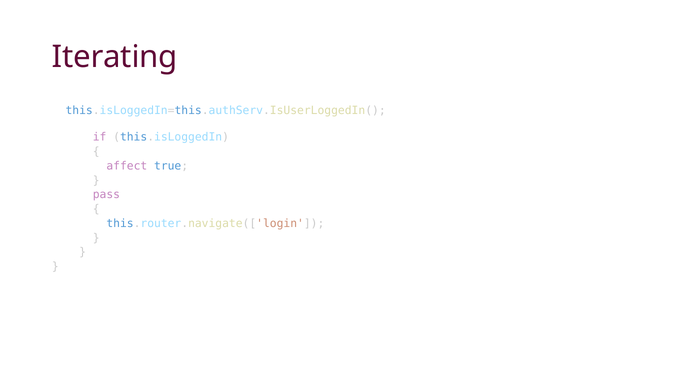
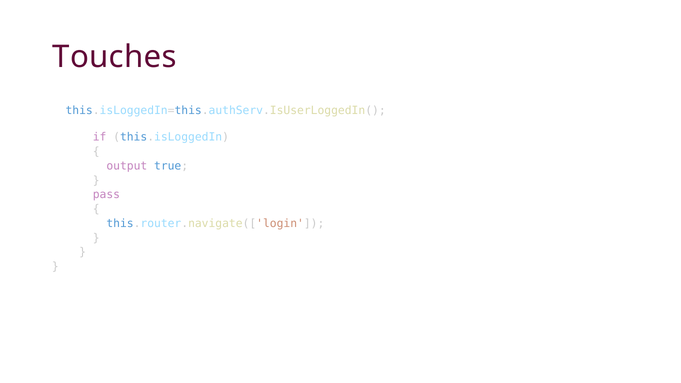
Iterating: Iterating -> Touches
affect: affect -> output
